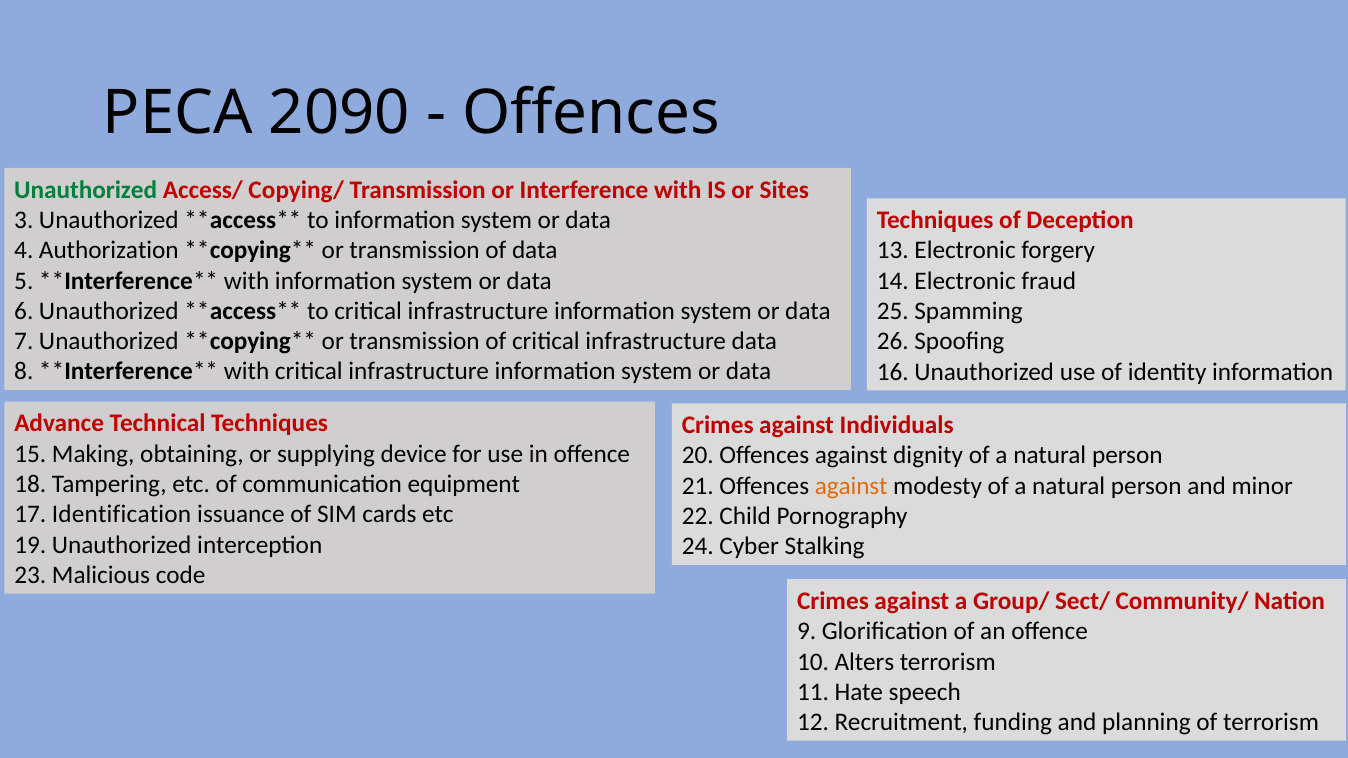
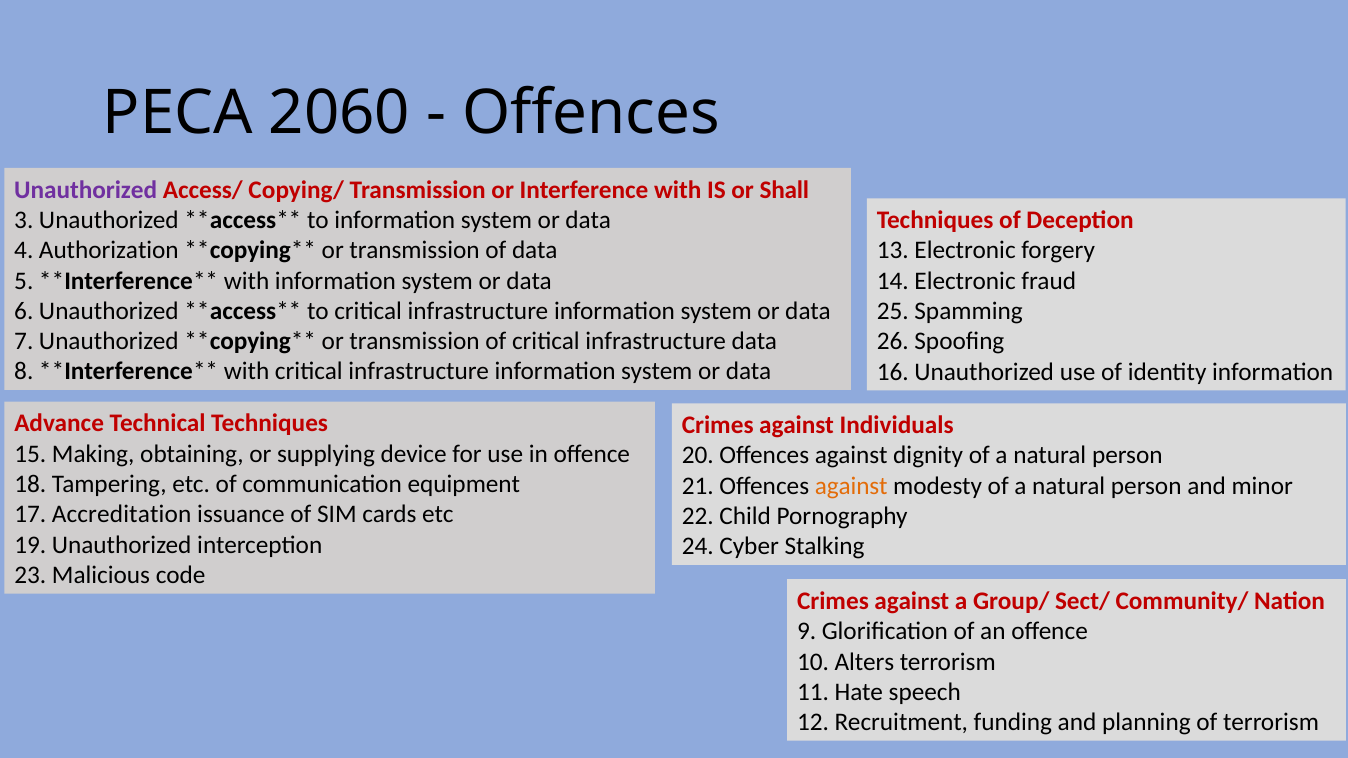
2090: 2090 -> 2060
Unauthorized at (86, 190) colour: green -> purple
Sites: Sites -> Shall
Identification: Identification -> Accreditation
